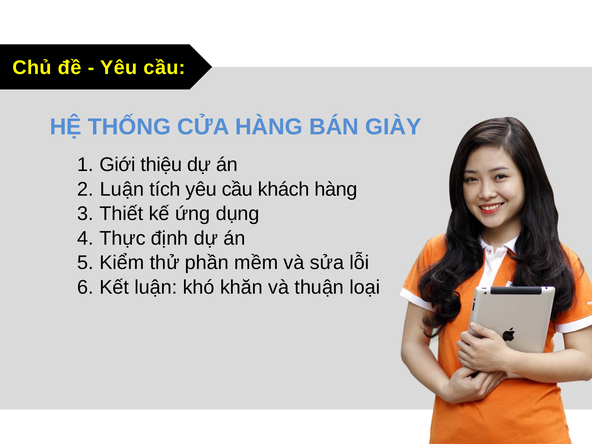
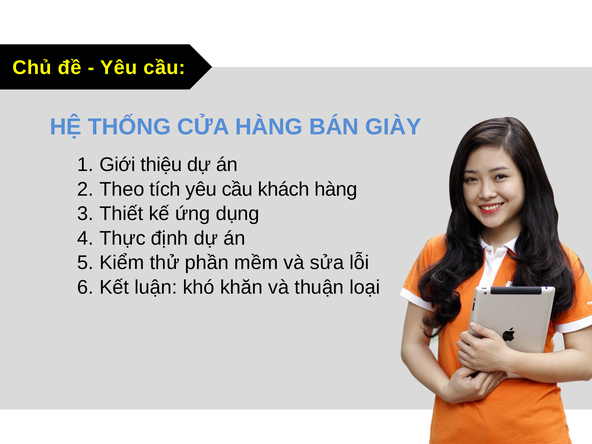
Luận at (122, 189): Luận -> Theo
